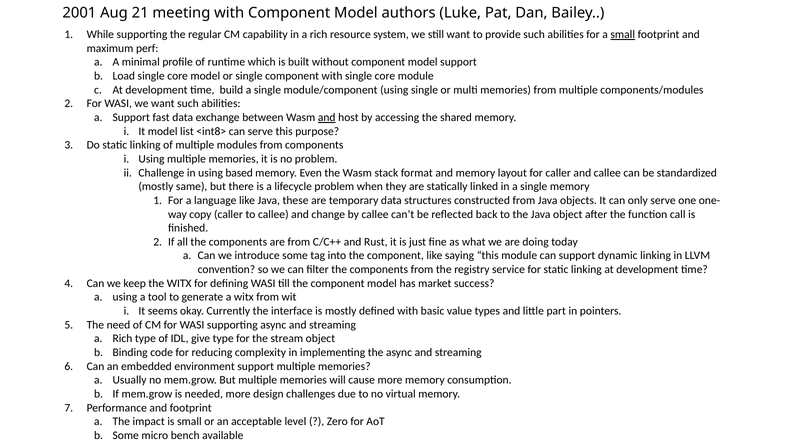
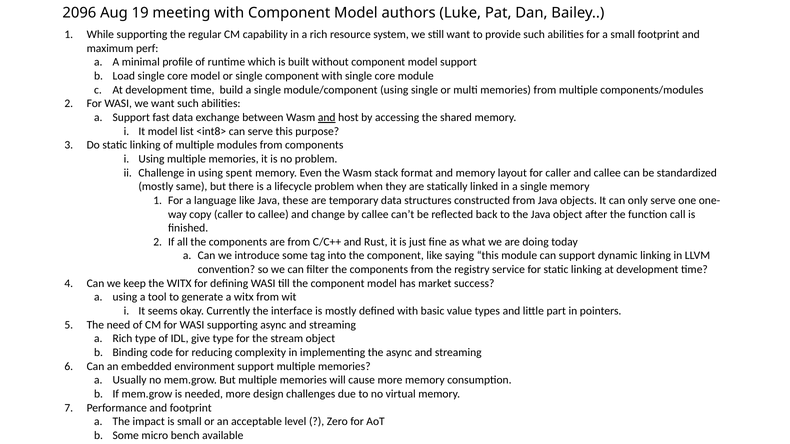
2001: 2001 -> 2096
21: 21 -> 19
small at (623, 35) underline: present -> none
based: based -> spent
